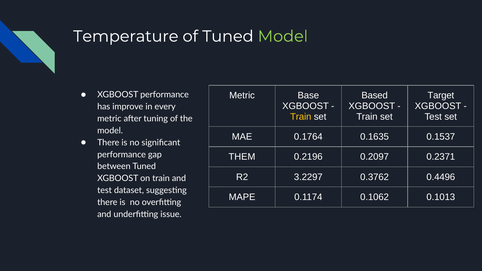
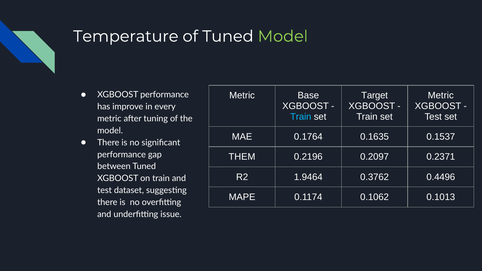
Based: Based -> Target
Target at (441, 96): Target -> Metric
Train at (301, 117) colour: yellow -> light blue
3.2297: 3.2297 -> 1.9464
